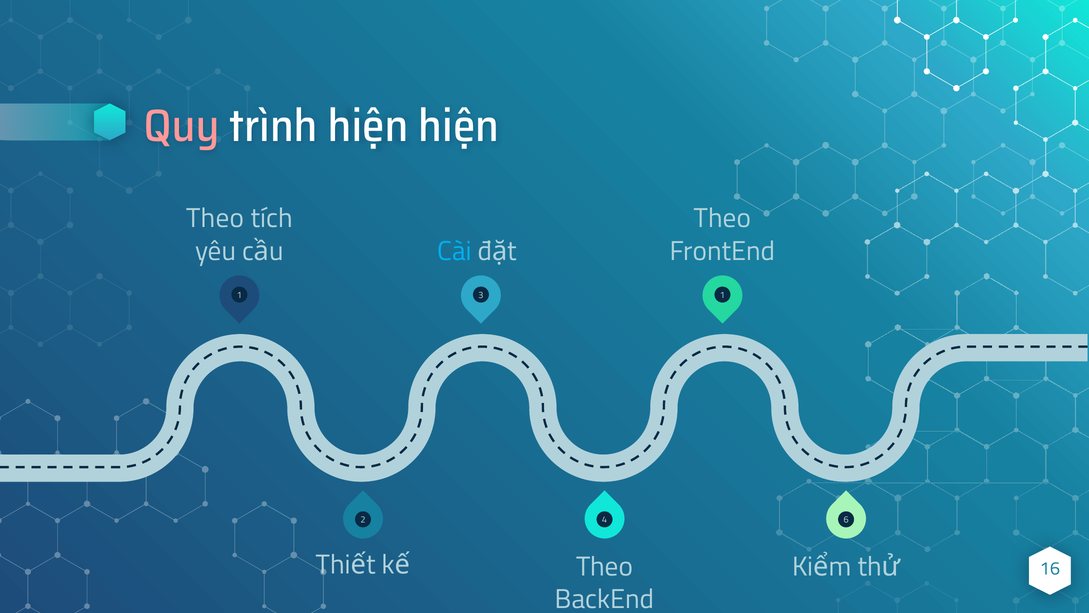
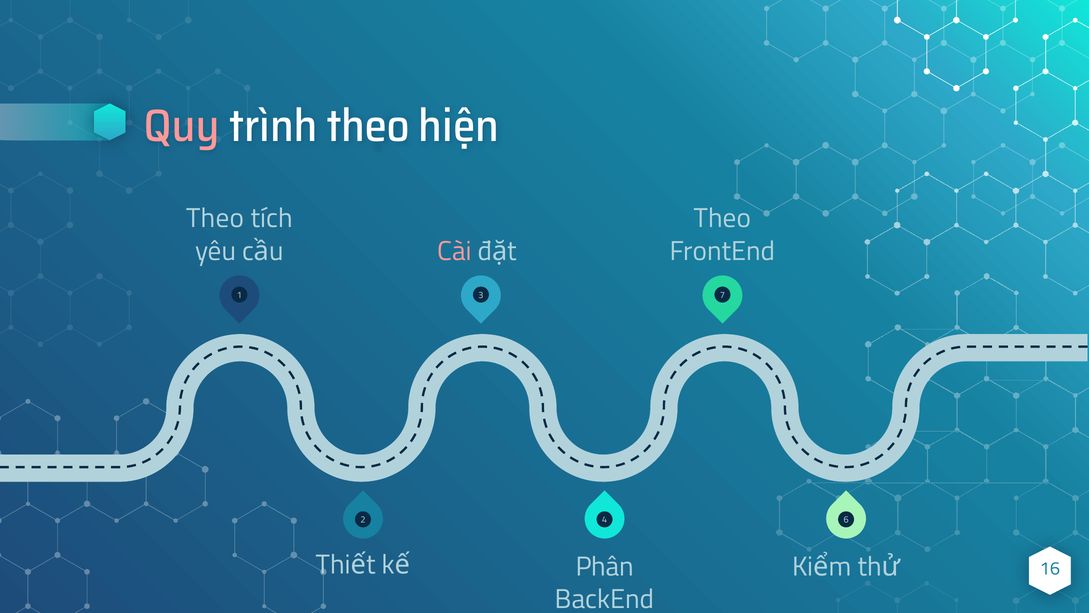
trình hiện: hiện -> theo
Cài colour: light blue -> pink
3 1: 1 -> 7
Theo at (605, 566): Theo -> Phân
